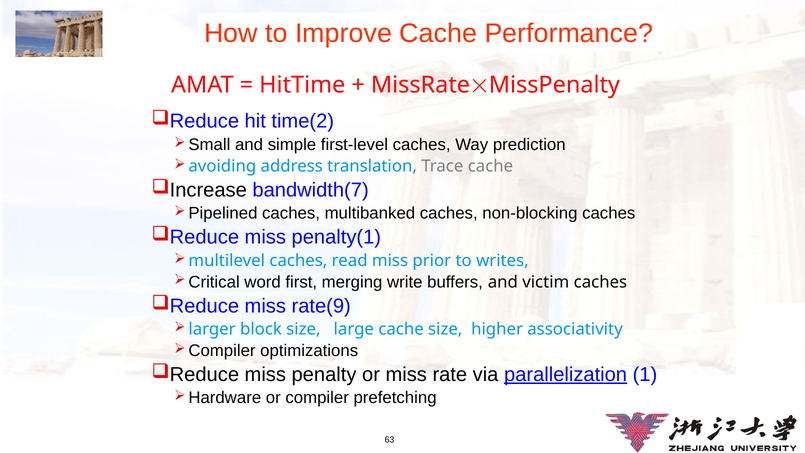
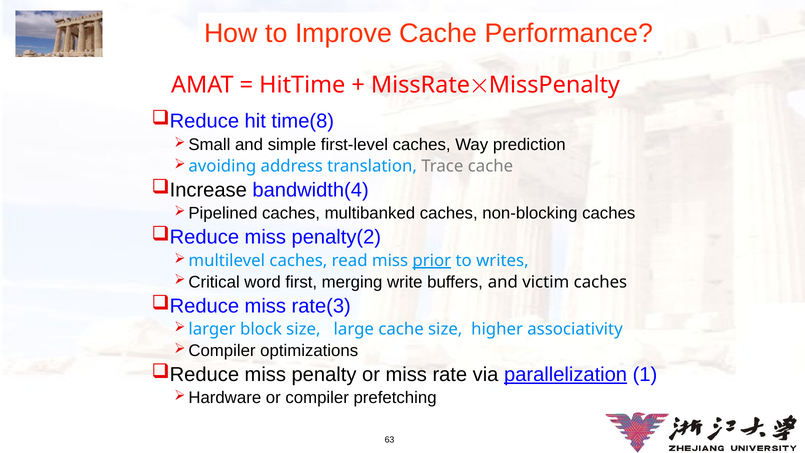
time(2: time(2 -> time(8
bandwidth(7: bandwidth(7 -> bandwidth(4
penalty(1: penalty(1 -> penalty(2
prior underline: none -> present
rate(9: rate(9 -> rate(3
